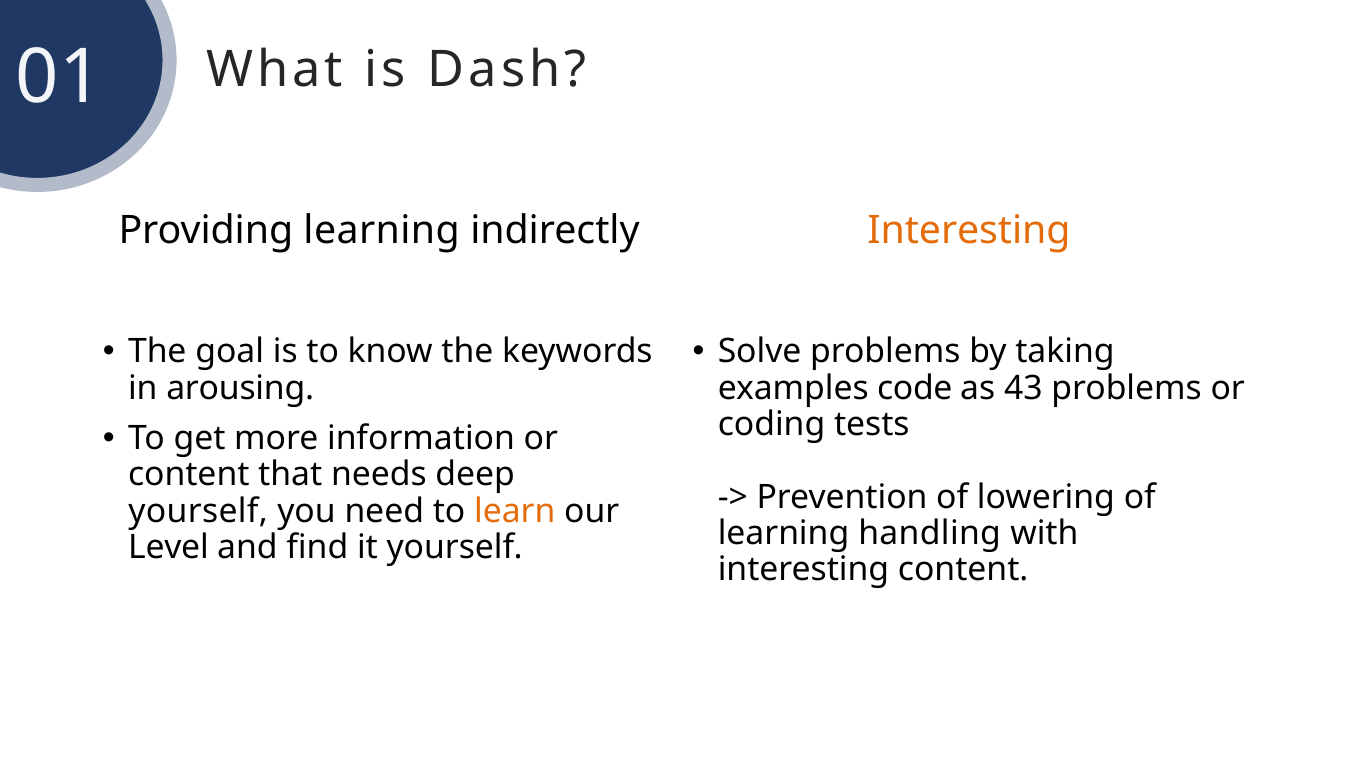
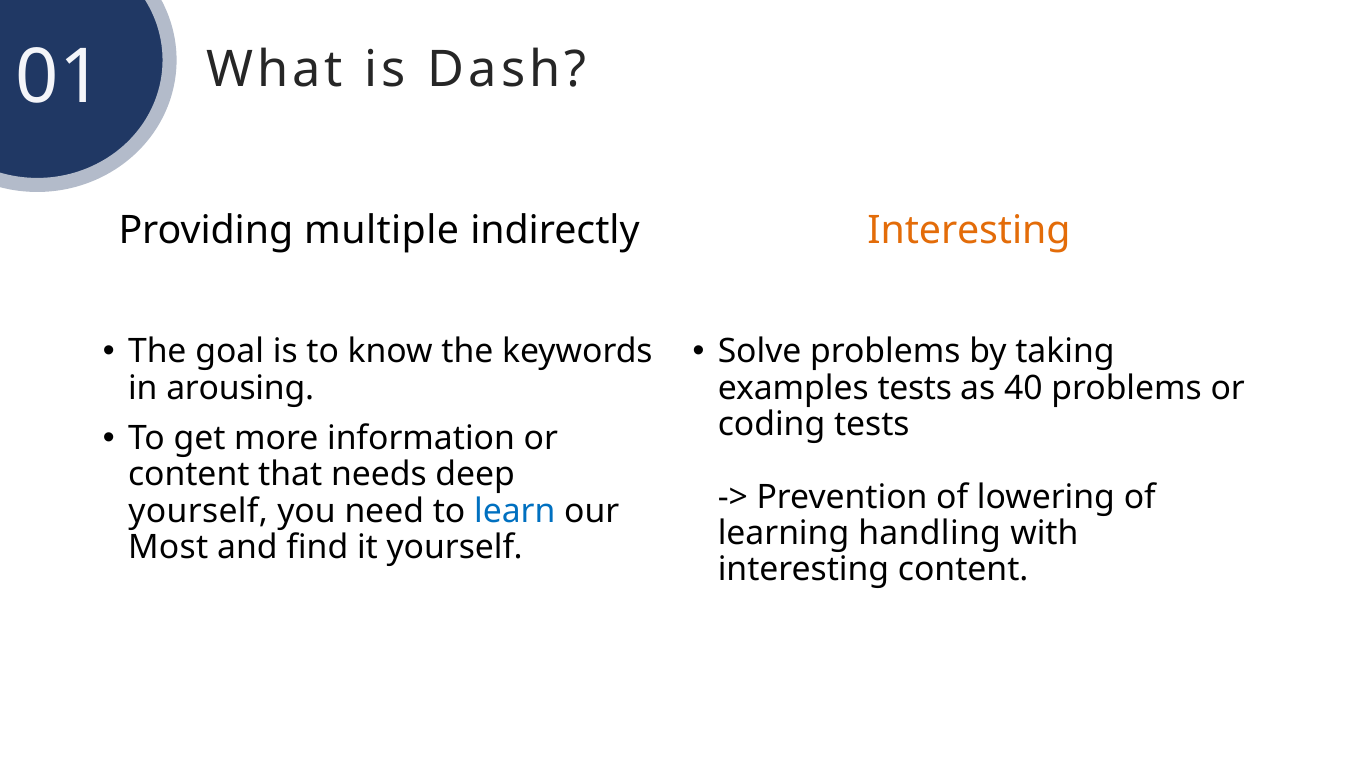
Providing learning: learning -> multiple
examples code: code -> tests
43: 43 -> 40
learn colour: orange -> blue
Level: Level -> Most
